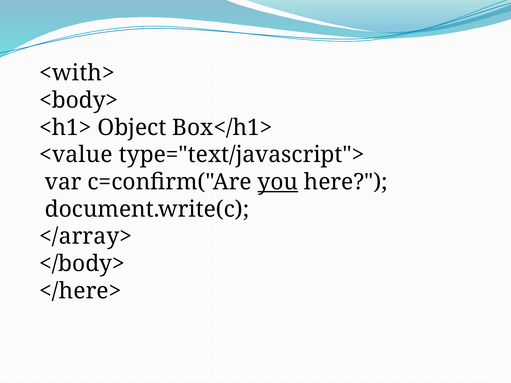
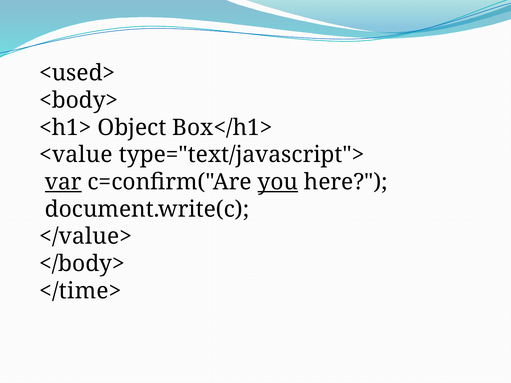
<with>: <with> -> <used>
var underline: none -> present
</array>: </array> -> </value>
</here>: </here> -> </time>
